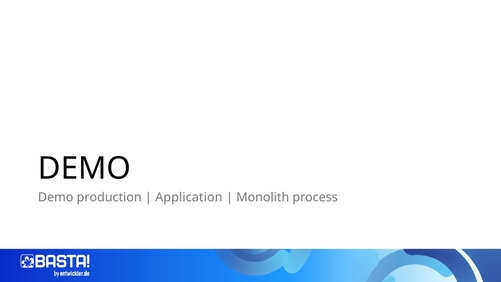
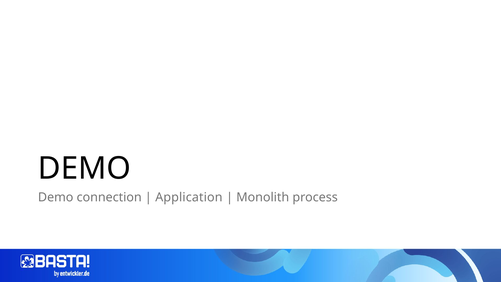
production: production -> connection
